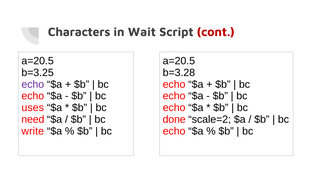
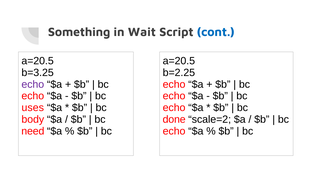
Characters: Characters -> Something
cont colour: red -> blue
b=3.28: b=3.28 -> b=2.25
need: need -> body
write: write -> need
